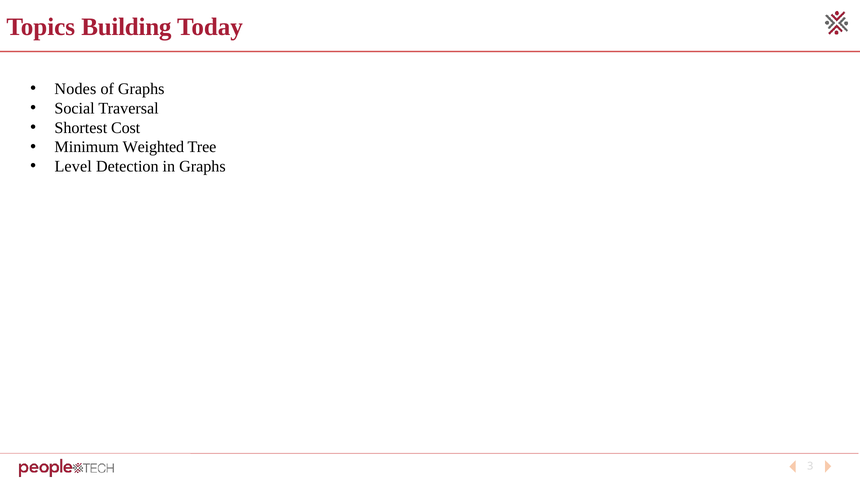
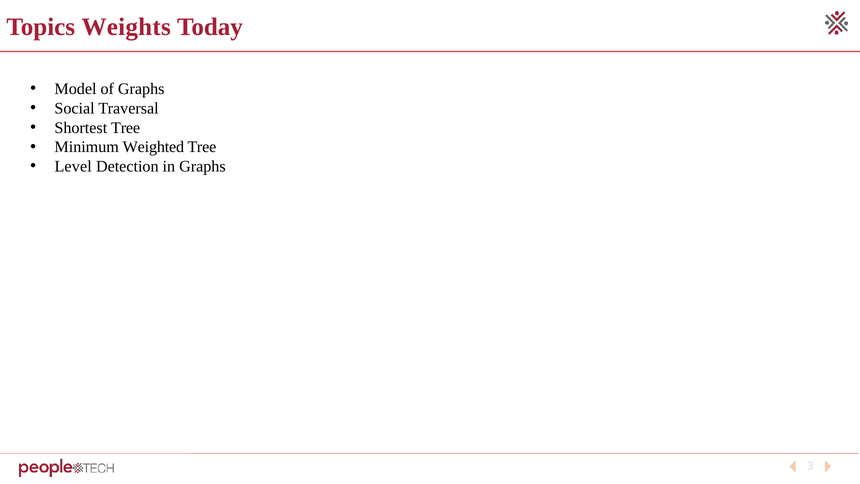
Building: Building -> Weights
Nodes: Nodes -> Model
Shortest Cost: Cost -> Tree
